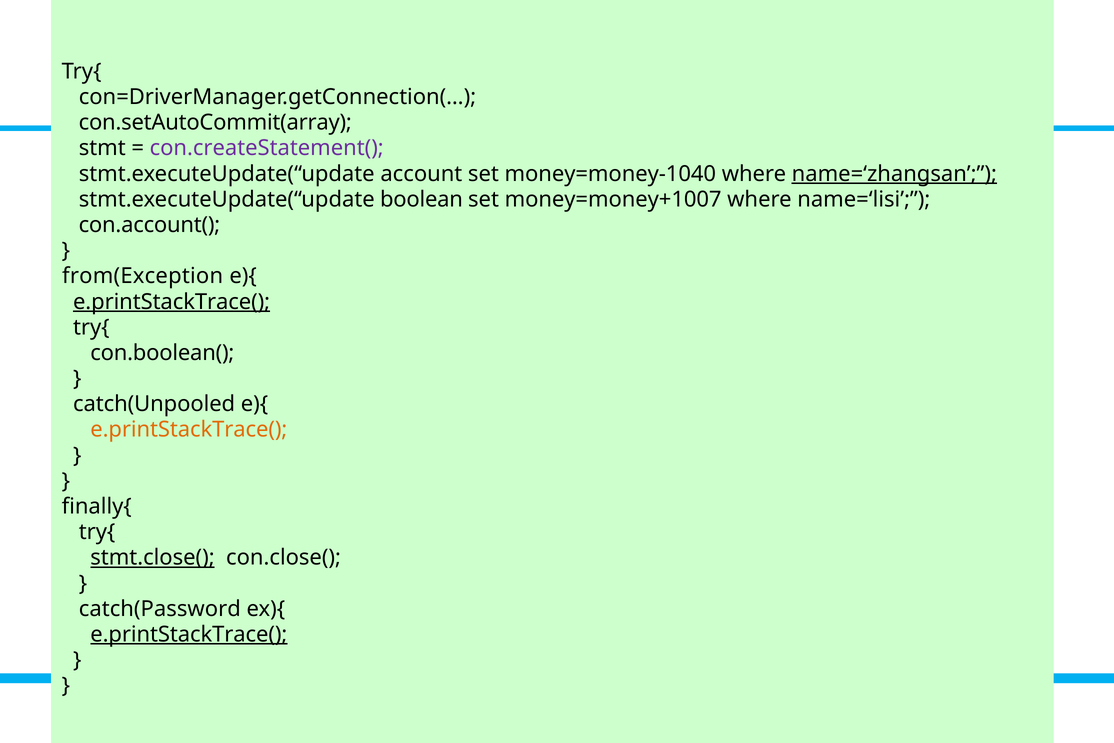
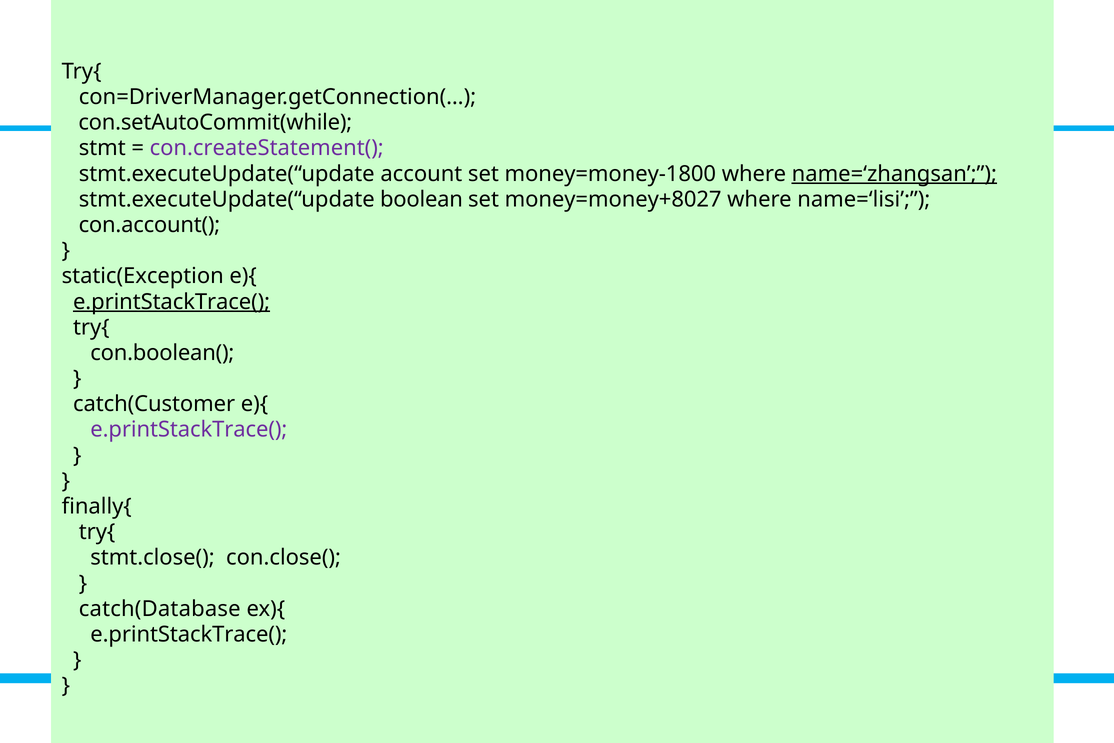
con.setAutoCommit(array: con.setAutoCommit(array -> con.setAutoCommit(while
money=money-1040: money=money-1040 -> money=money-1800
money=money+1007: money=money+1007 -> money=money+8027
from(Exception: from(Exception -> static(Exception
catch(Unpooled: catch(Unpooled -> catch(Customer
e.printStackTrace( at (189, 430) colour: orange -> purple
stmt.close( underline: present -> none
catch(Password: catch(Password -> catch(Database
e.printStackTrace( at (189, 634) underline: present -> none
